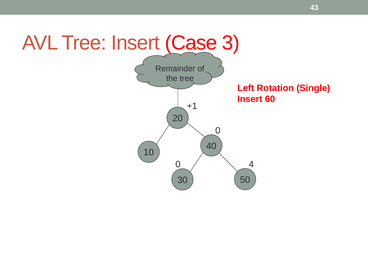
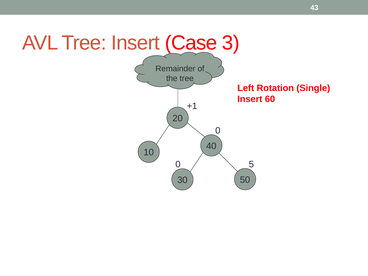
4: 4 -> 5
